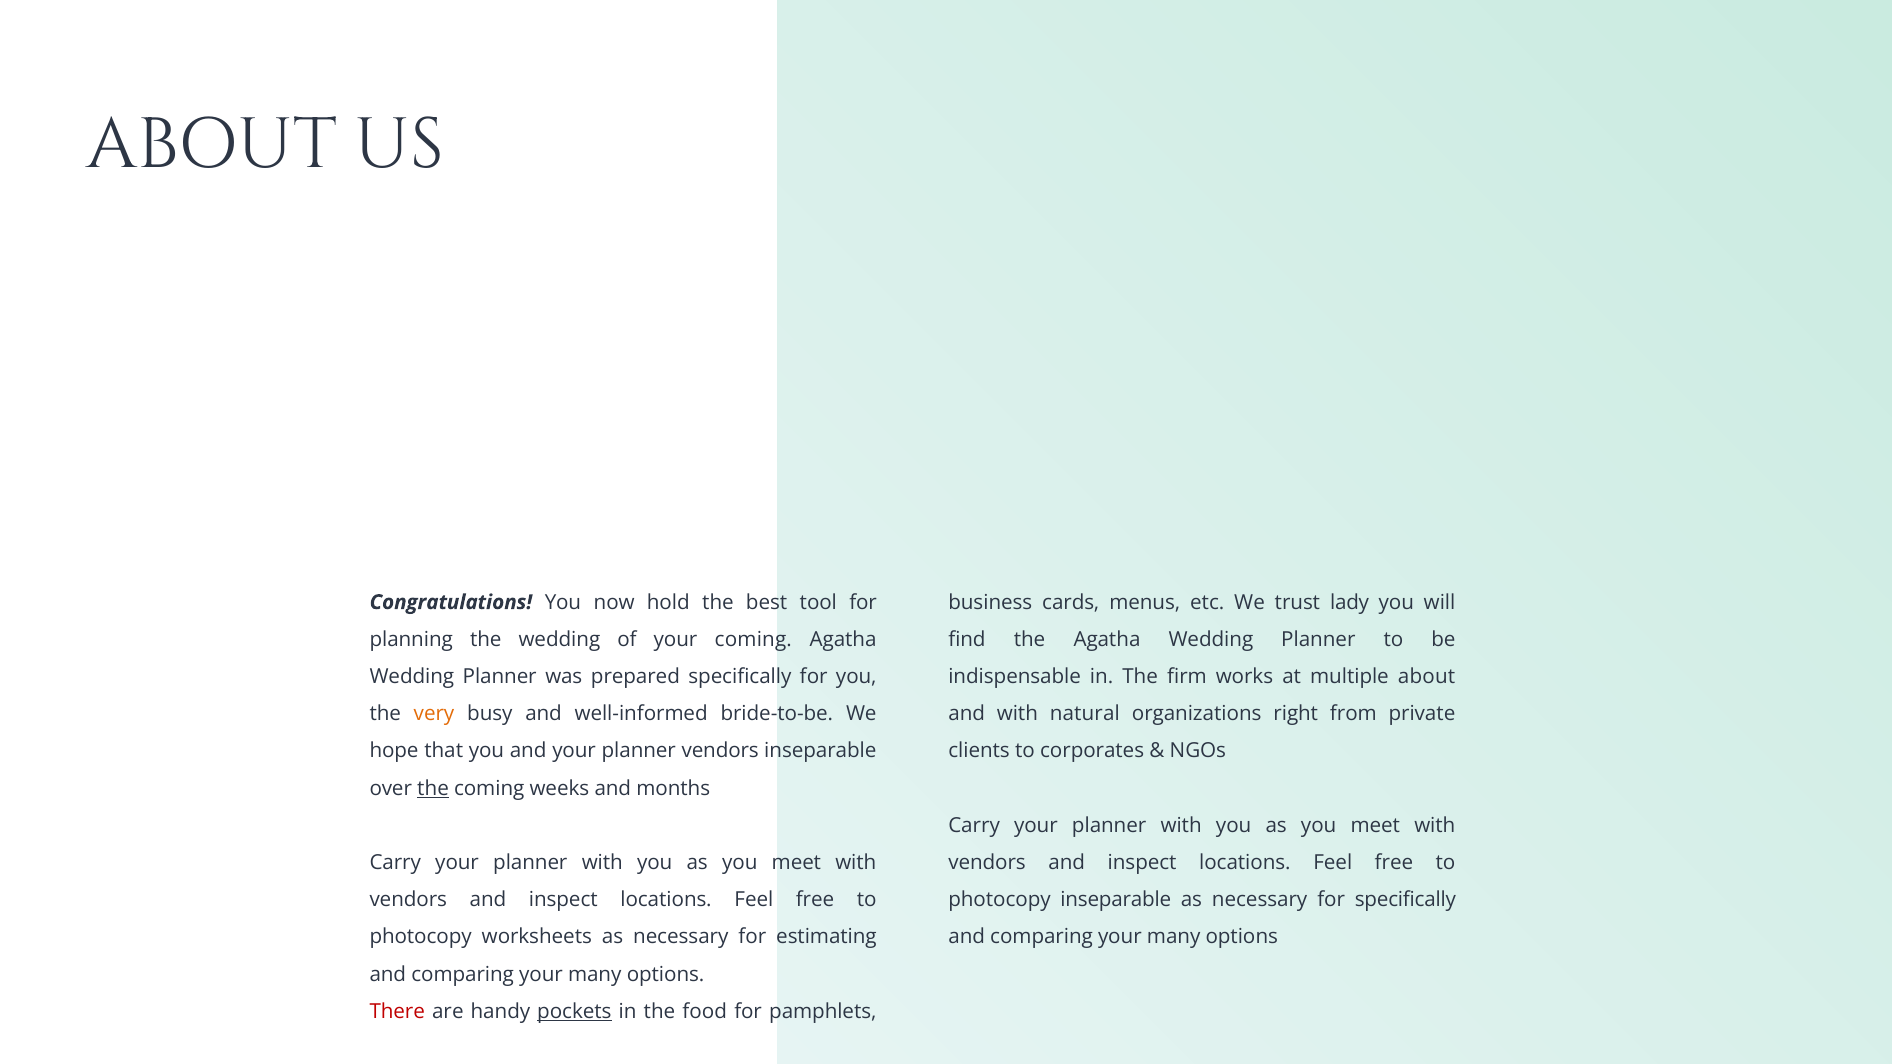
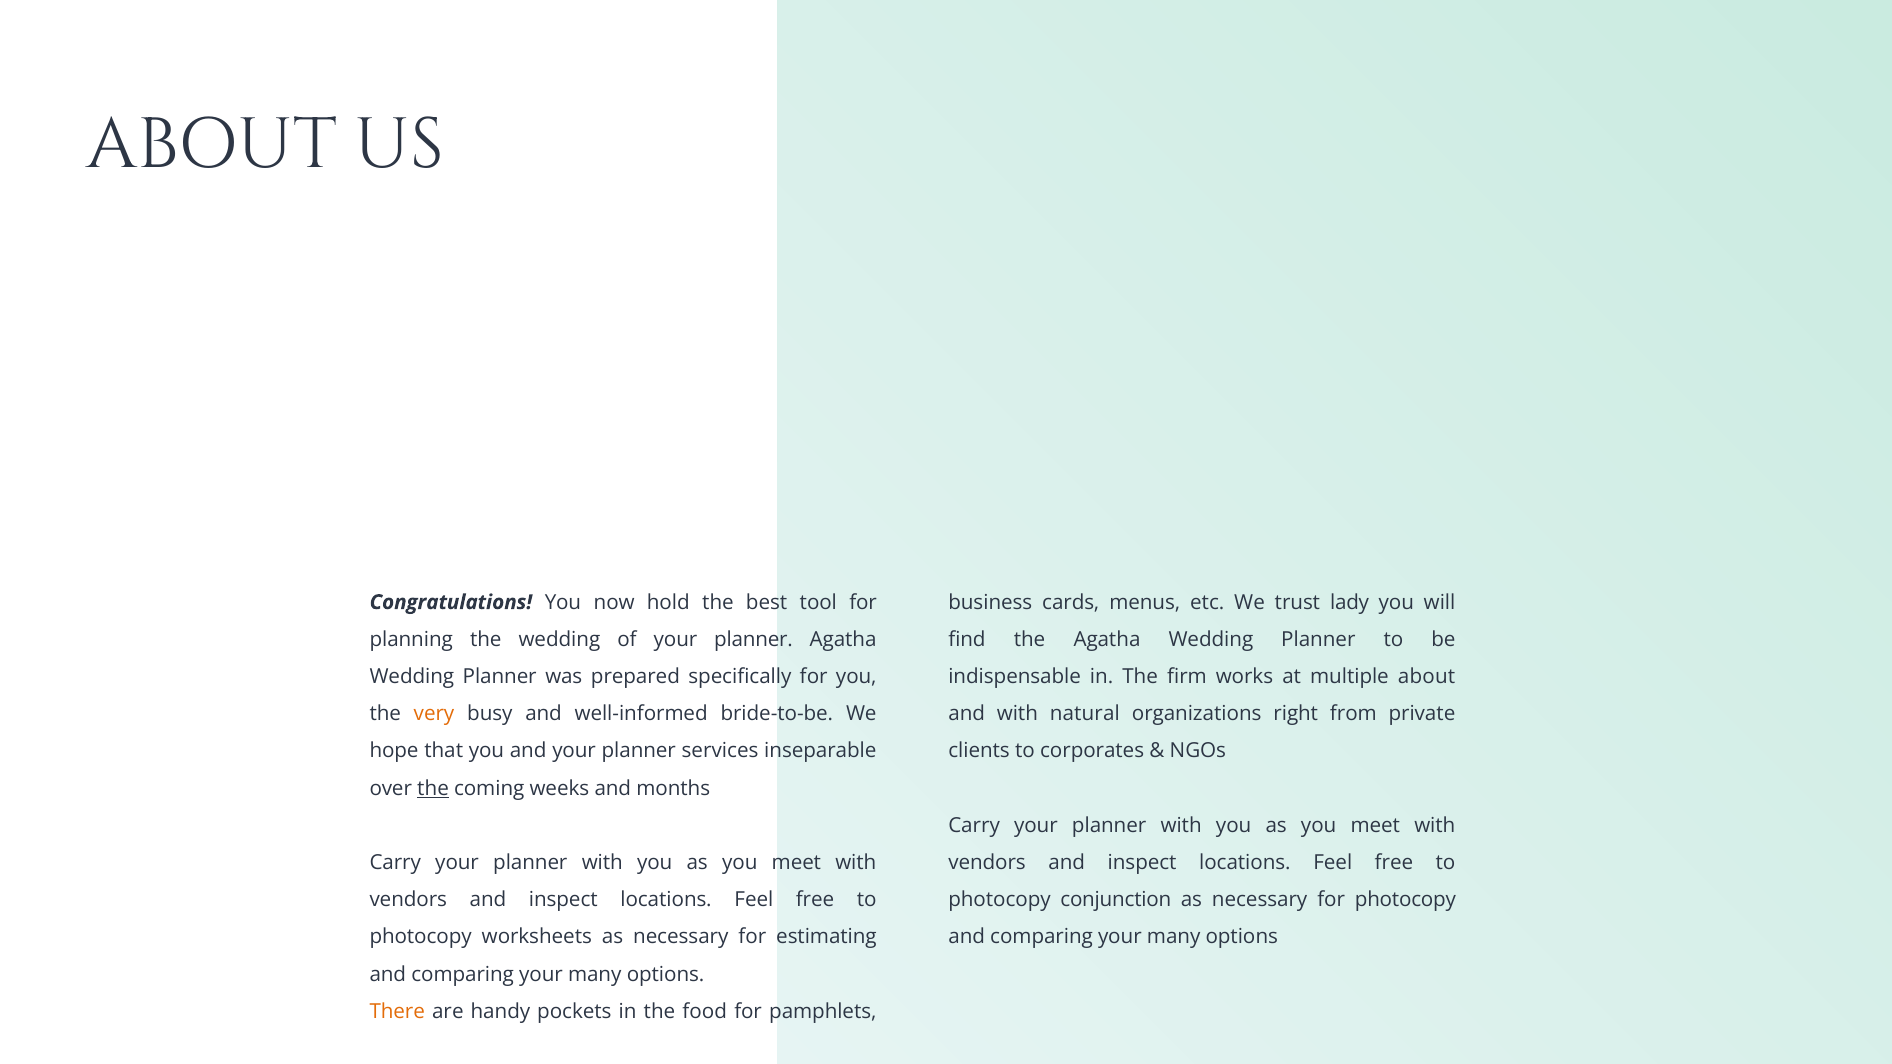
of your coming: coming -> planner
planner vendors: vendors -> services
photocopy inseparable: inseparable -> conjunction
for specifically: specifically -> photocopy
There colour: red -> orange
pockets underline: present -> none
